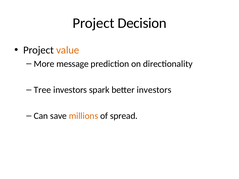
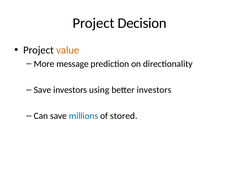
Tree at (42, 90): Tree -> Save
spark: spark -> using
millions colour: orange -> blue
spread: spread -> stored
